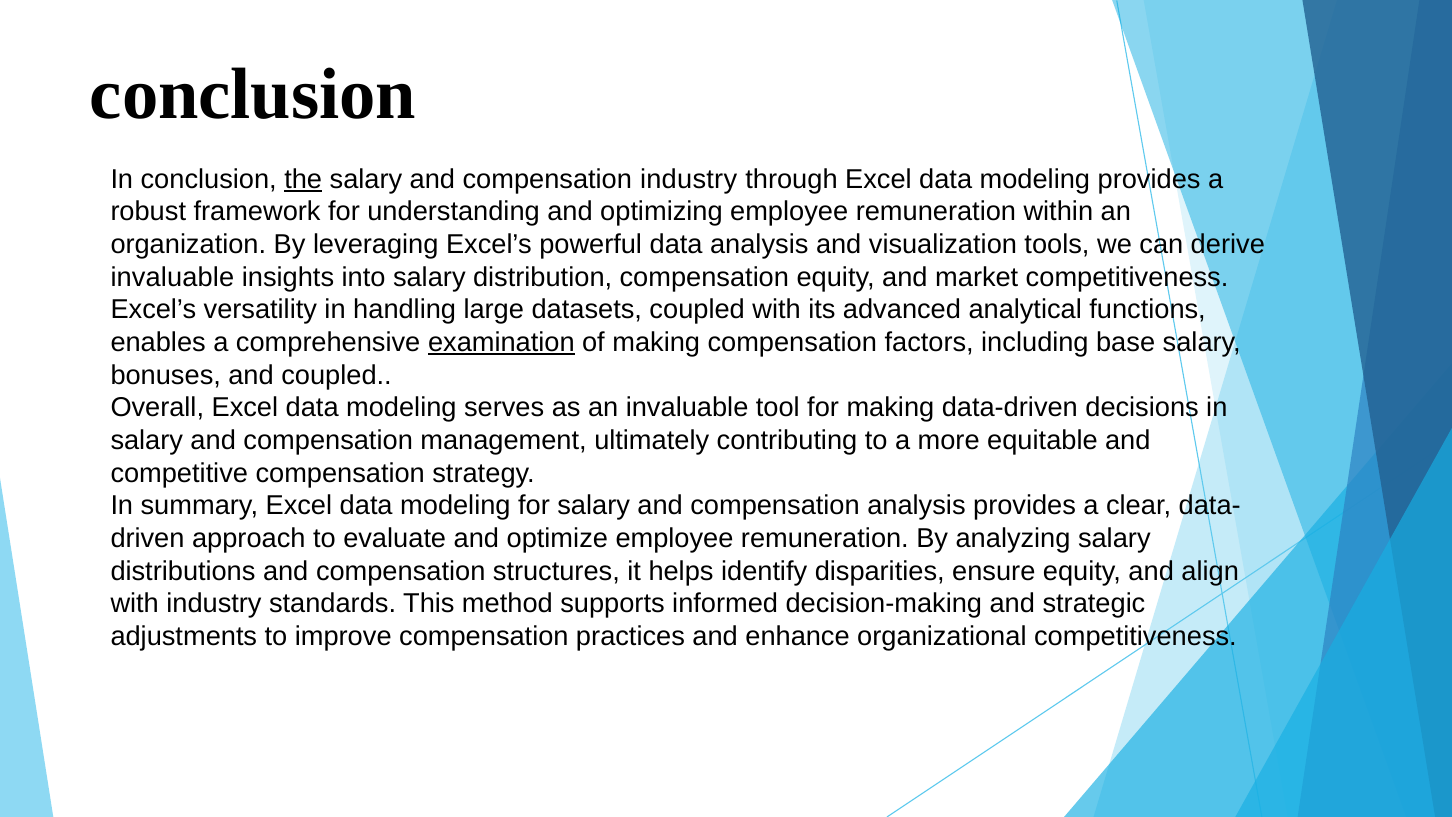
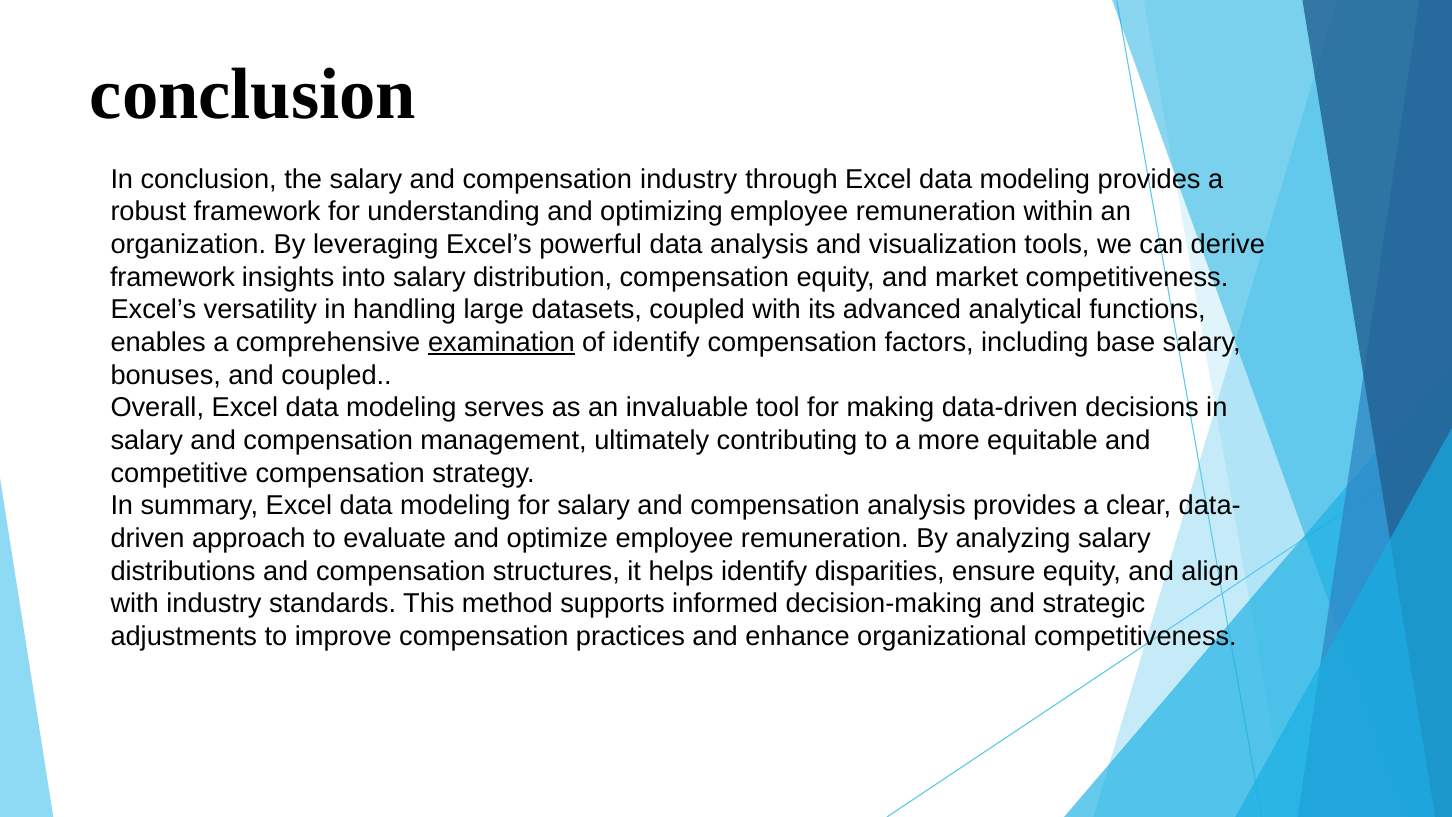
the underline: present -> none
invaluable at (172, 277): invaluable -> framework
of making: making -> identify
